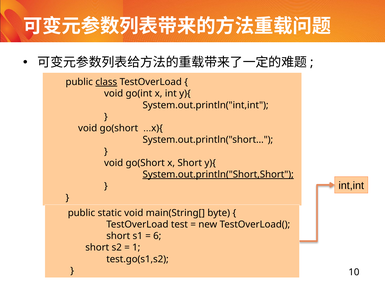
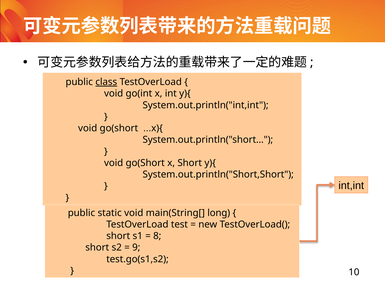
System.out.println("Short,Short underline: present -> none
byte: byte -> long
6: 6 -> 8
1: 1 -> 9
